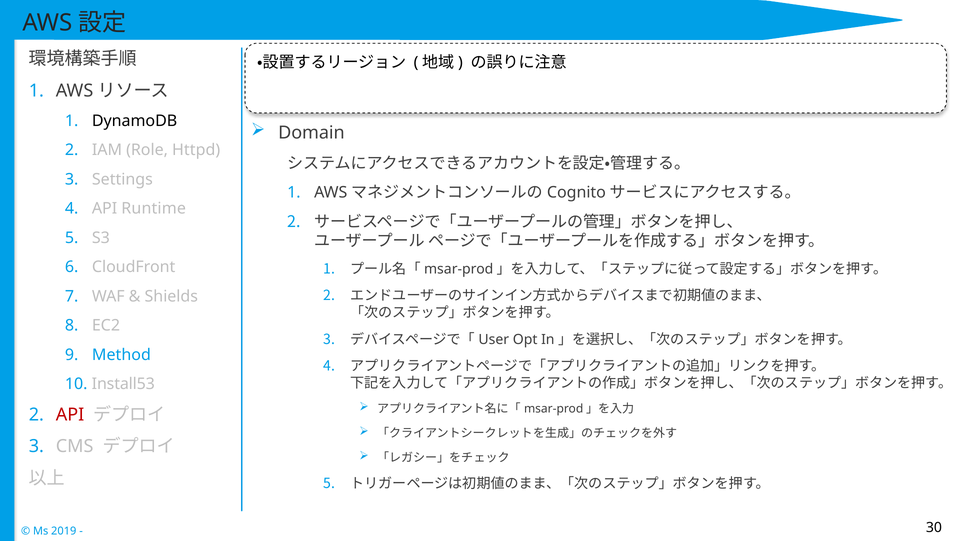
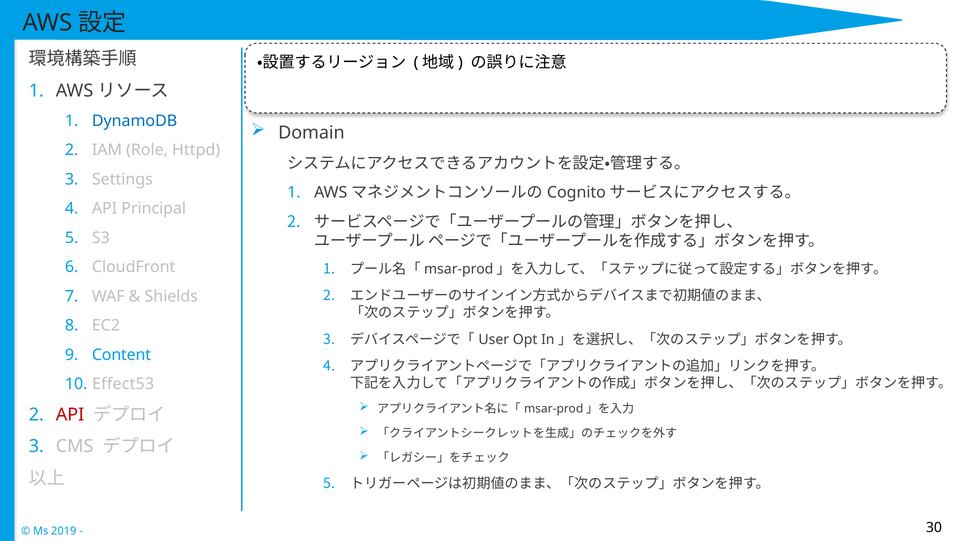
DynamoDB colour: black -> blue
Runtime: Runtime -> Principal
Method: Method -> Content
Install53: Install53 -> Effect53
